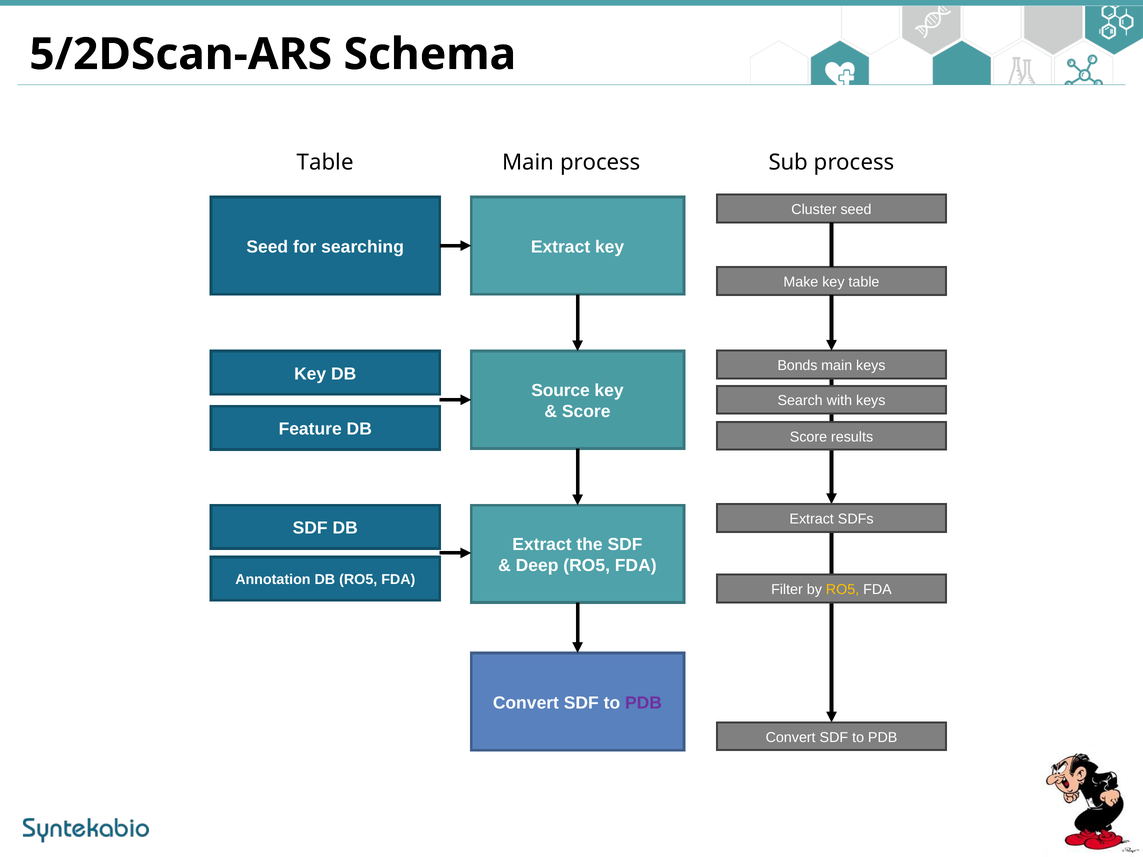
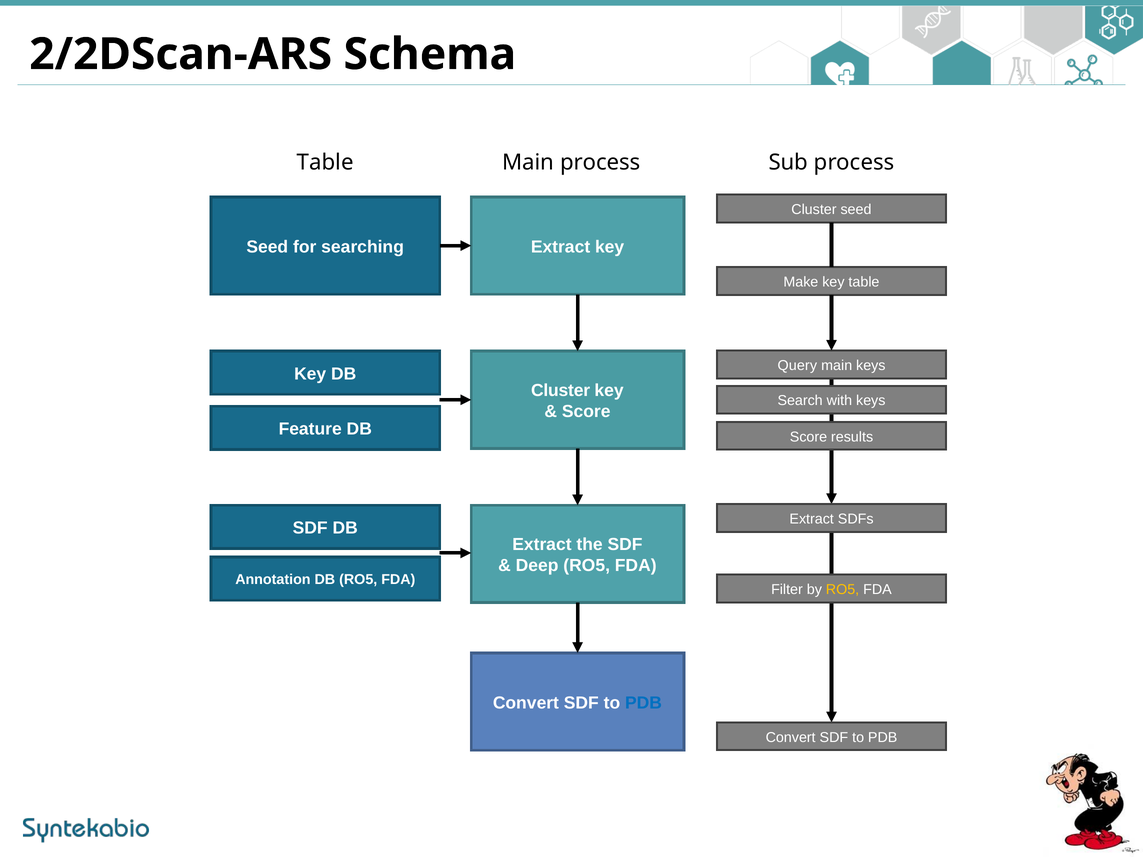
5/2DScan-ARS: 5/2DScan-ARS -> 2/2DScan-ARS
Bonds: Bonds -> Query
Source at (561, 391): Source -> Cluster
PDB at (644, 703) colour: purple -> blue
